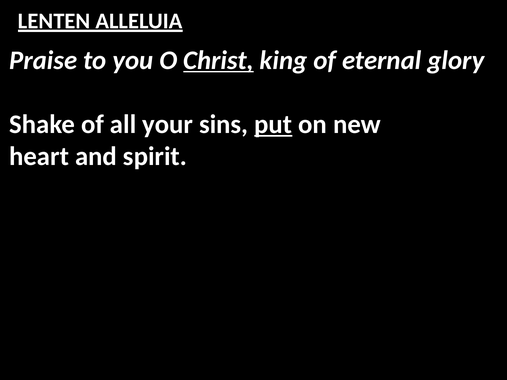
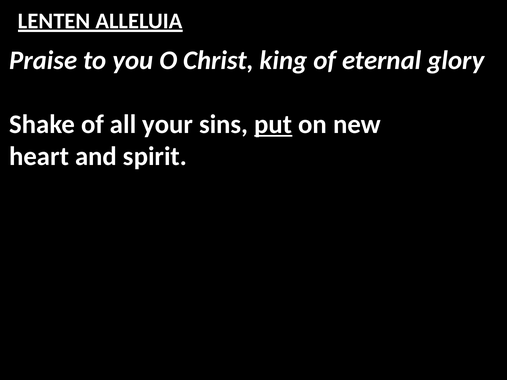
Christ underline: present -> none
